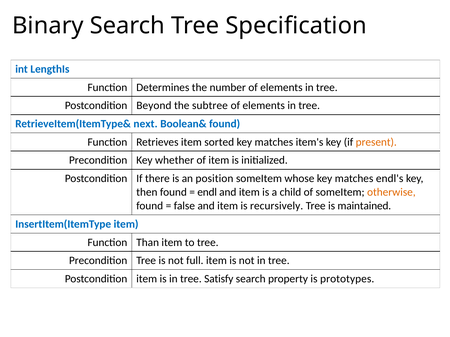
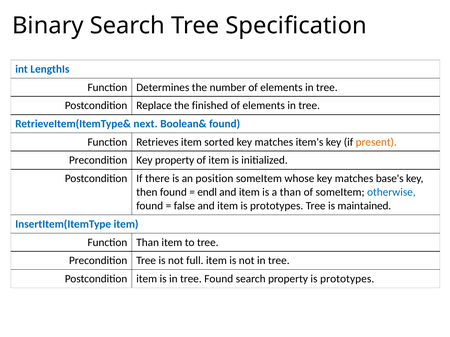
Beyond: Beyond -> Replace
subtree: subtree -> finished
Key whether: whether -> property
endl's: endl's -> base's
a child: child -> than
otherwise colour: orange -> blue
item is recursively: recursively -> prototypes
tree Satisfy: Satisfy -> Found
